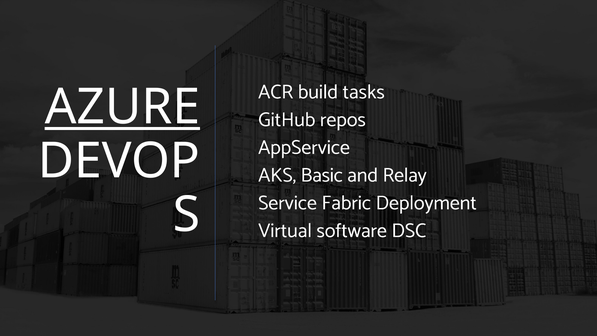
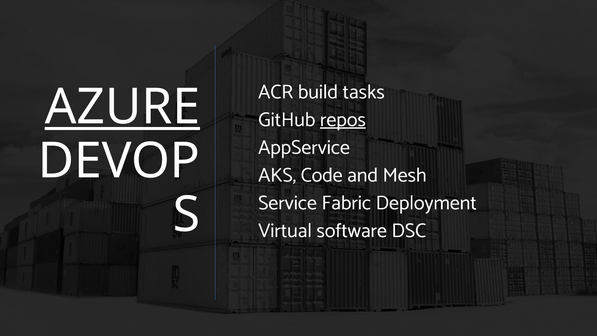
repos underline: none -> present
Basic: Basic -> Code
Relay: Relay -> Mesh
